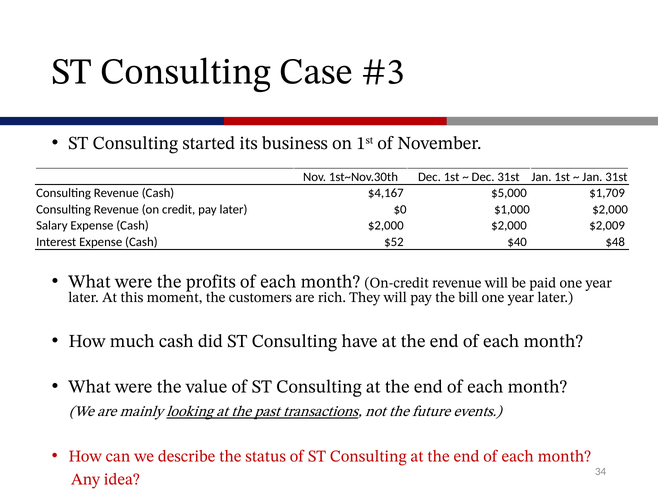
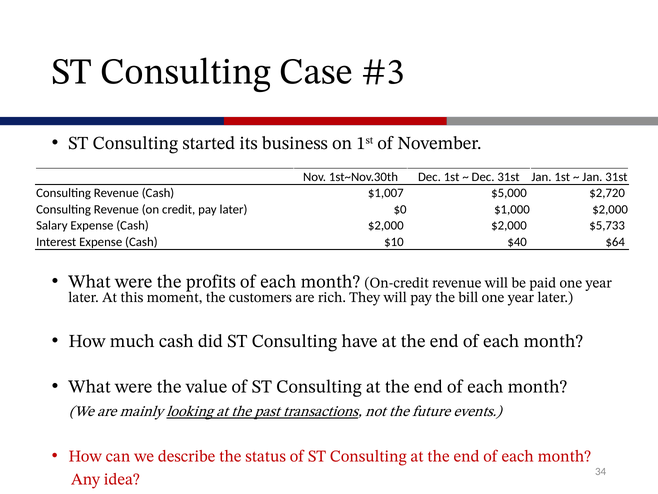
$4,167: $4,167 -> $1,007
$1,709: $1,709 -> $2,720
$2,009: $2,009 -> $5,733
$52: $52 -> $10
$48: $48 -> $64
